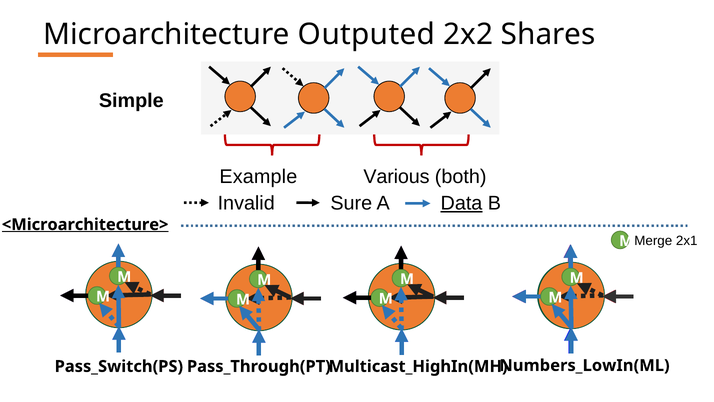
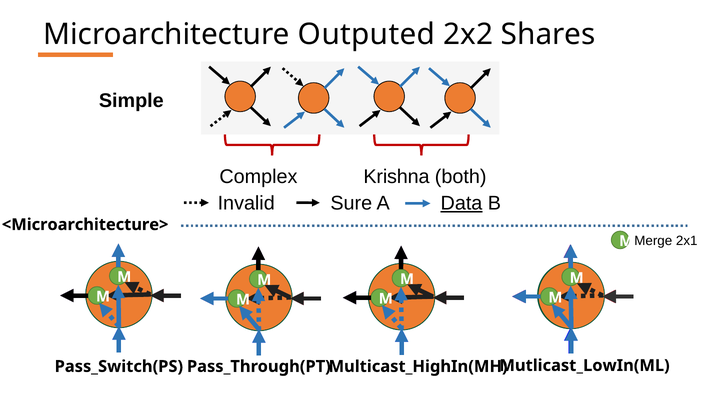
Example: Example -> Complex
Various: Various -> Krishna
<Microarchitecture> underline: present -> none
Numbers_LowIn(ML: Numbers_LowIn(ML -> Mutlicast_LowIn(ML
